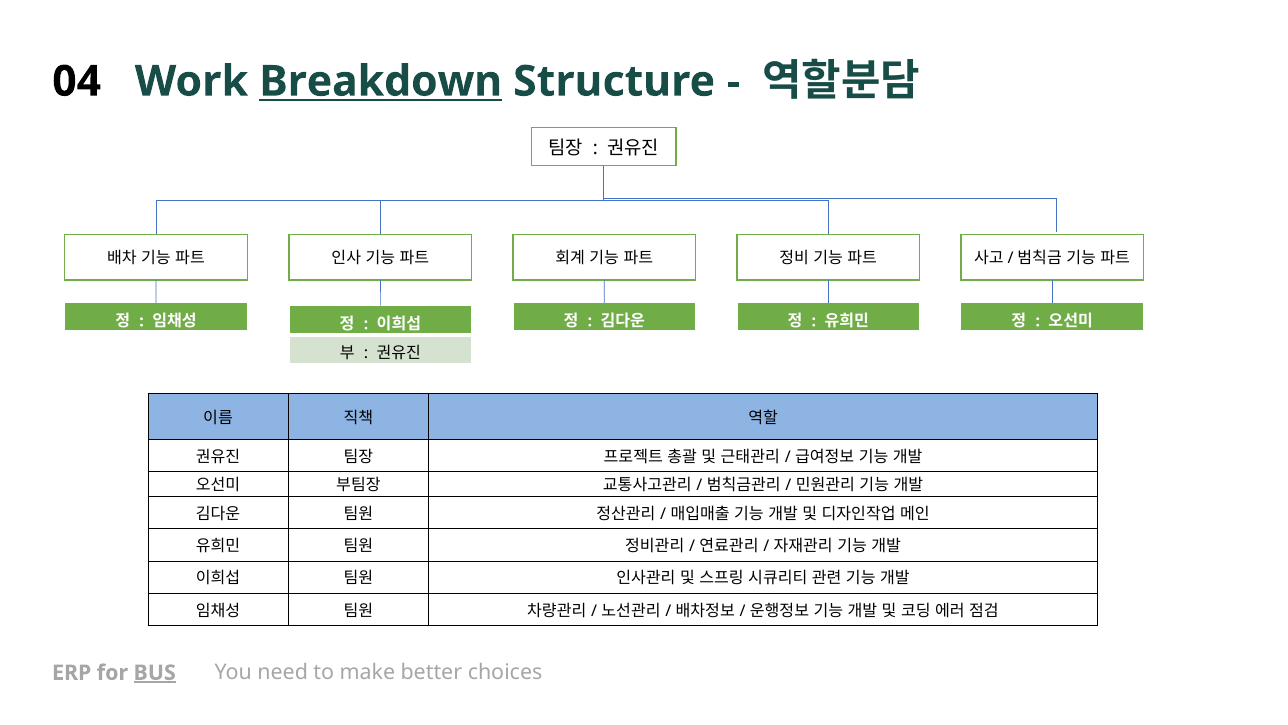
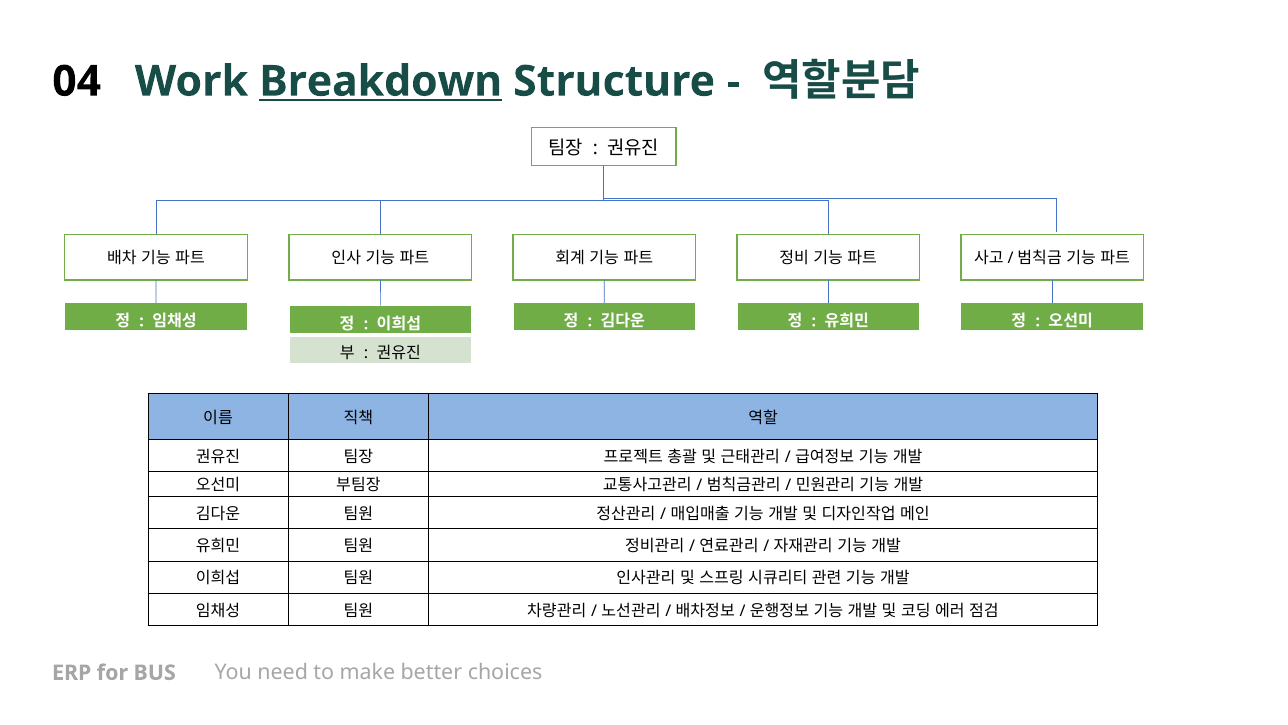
BUS underline: present -> none
